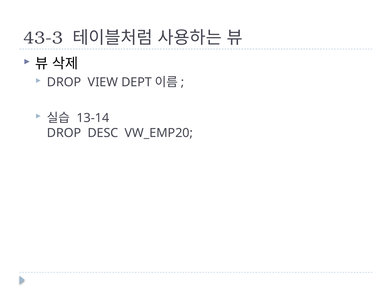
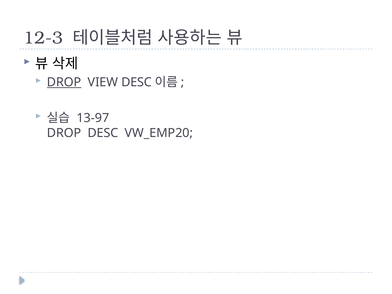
43-3: 43-3 -> 12-3
DROP at (64, 82) underline: none -> present
VIEW DEPT: DEPT -> DESC
13-14: 13-14 -> 13-97
